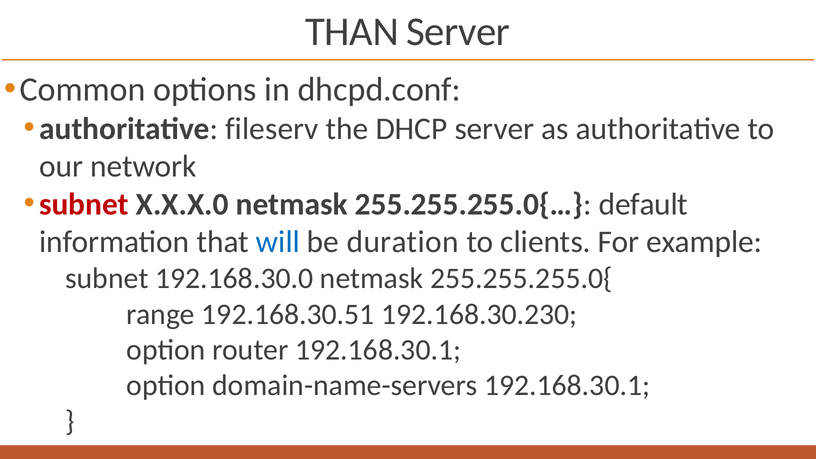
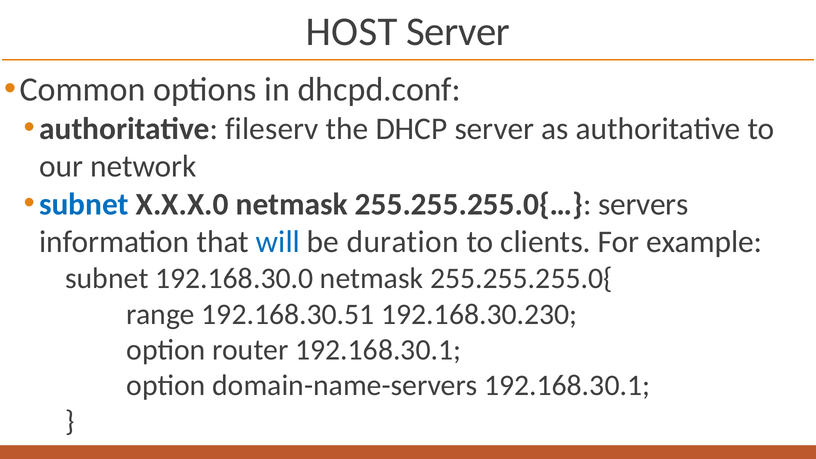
THAN: THAN -> HOST
subnet at (84, 204) colour: red -> blue
default: default -> servers
